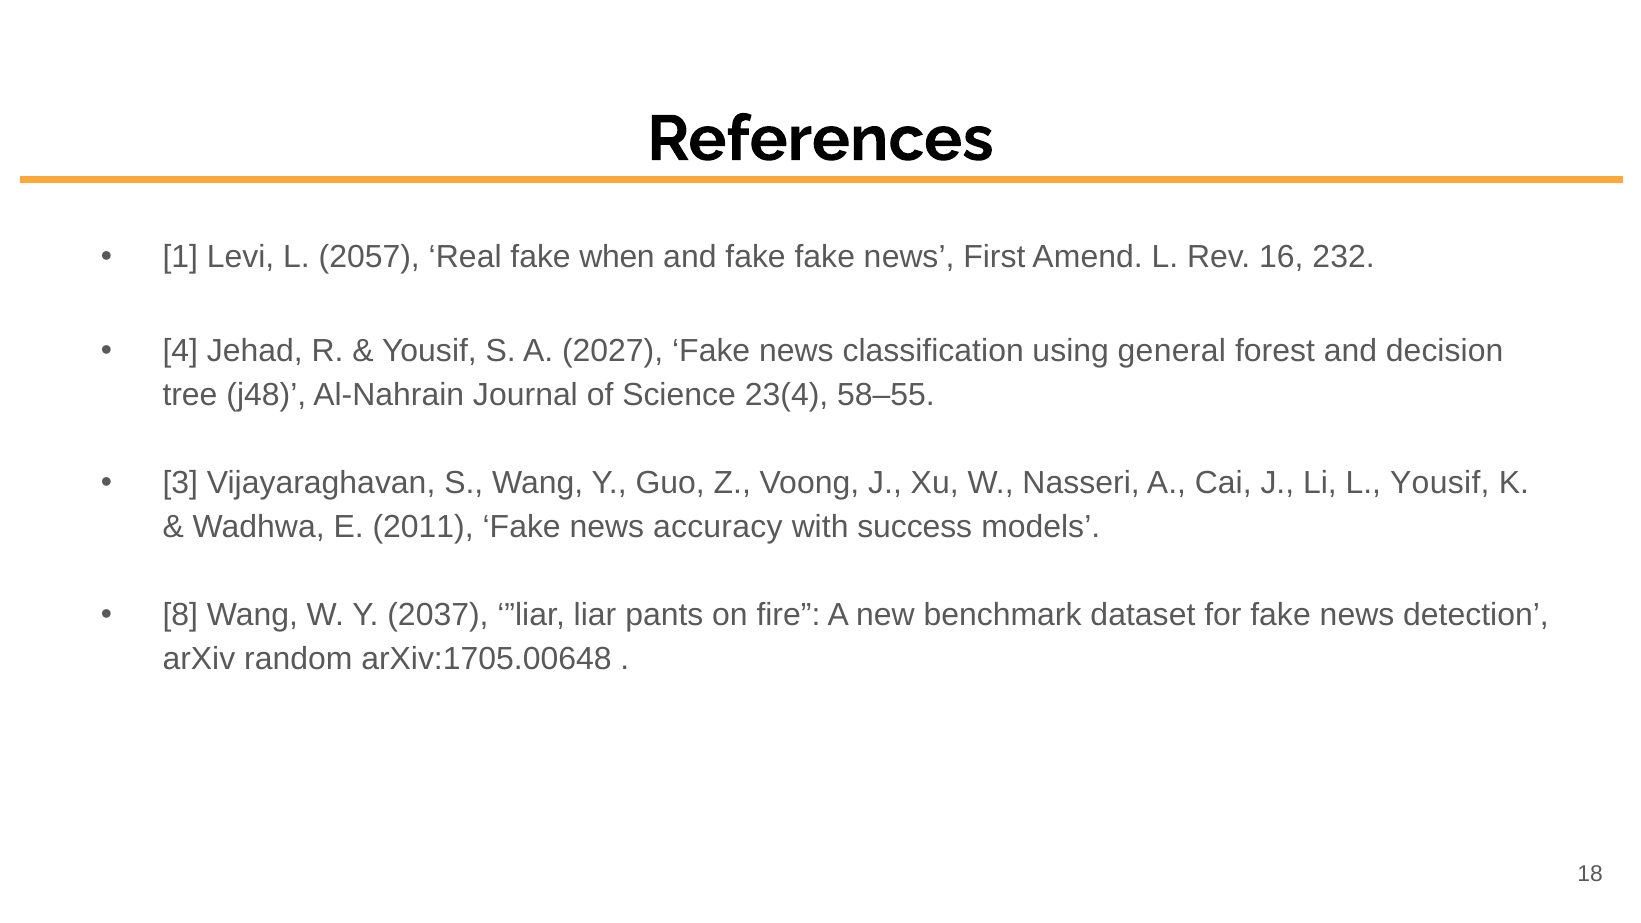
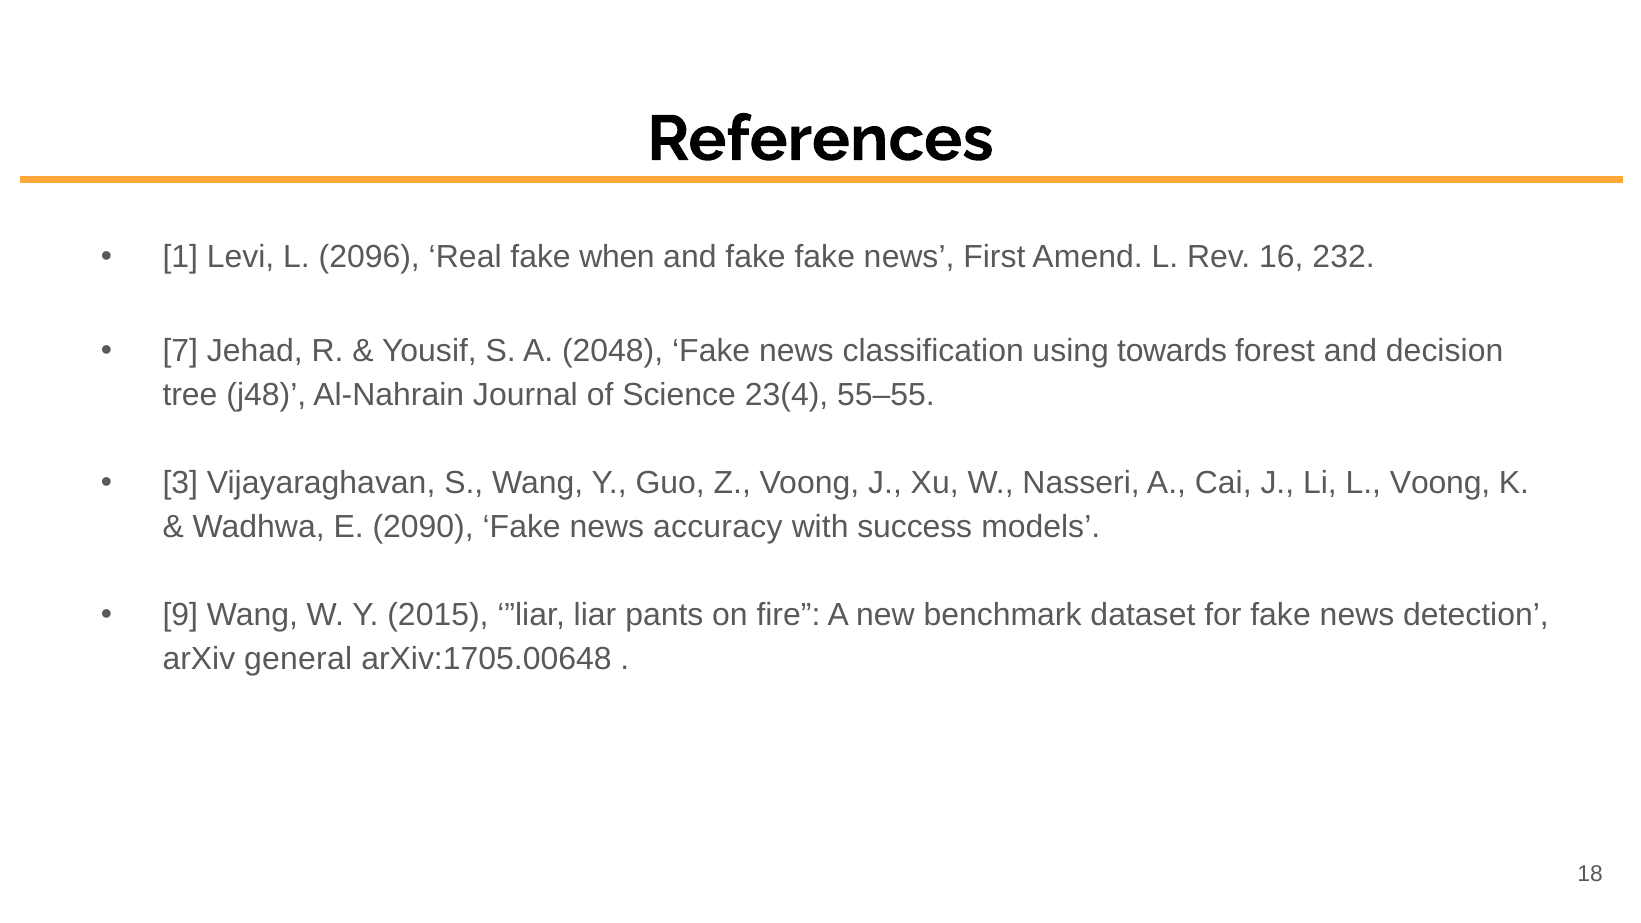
2057: 2057 -> 2096
4: 4 -> 7
2027: 2027 -> 2048
general: general -> towards
58–55: 58–55 -> 55–55
L Yousif: Yousif -> Voong
2011: 2011 -> 2090
8: 8 -> 9
2037: 2037 -> 2015
random: random -> general
